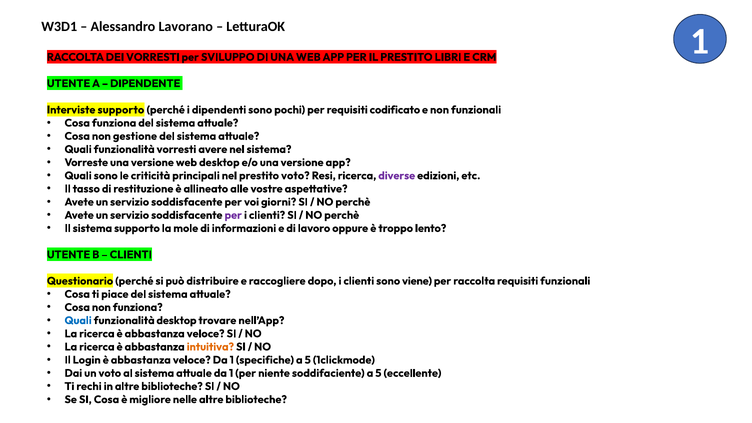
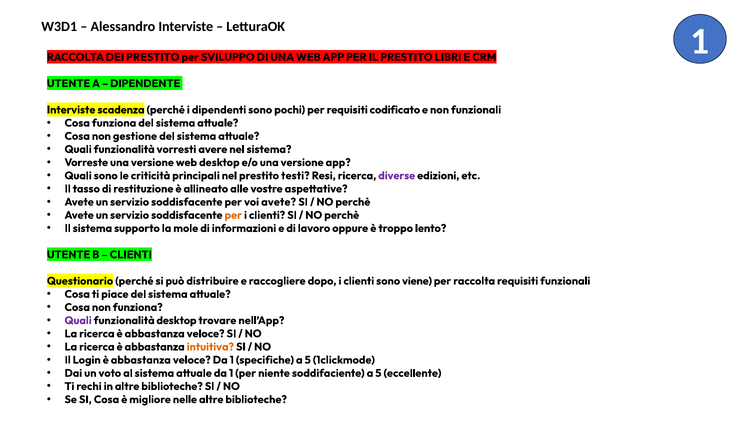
Alessandro Lavorano: Lavorano -> Interviste
DEI VORRESTI: VORRESTI -> PRESTITO
Interviste supporto: supporto -> scadenza
prestito voto: voto -> testi
voi giorni: giorni -> avete
per at (233, 215) colour: purple -> orange
Quali at (78, 320) colour: blue -> purple
